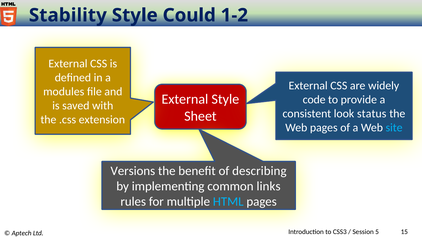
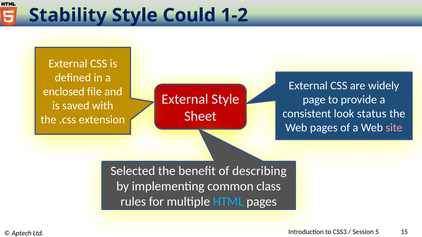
modules: modules -> enclosed
code: code -> page
site colour: light blue -> pink
Versions: Versions -> Selected
links: links -> class
